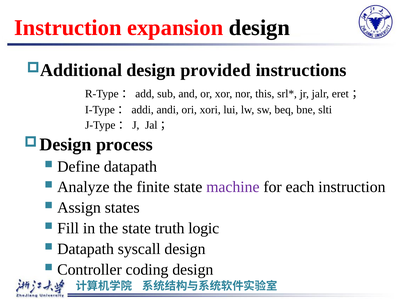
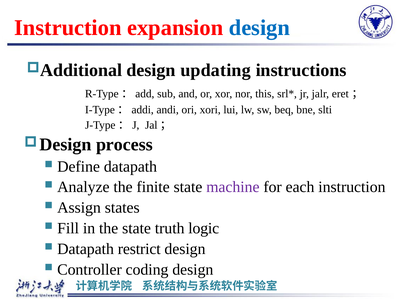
design at (259, 28) colour: black -> blue
provided: provided -> updating
syscall: syscall -> restrict
